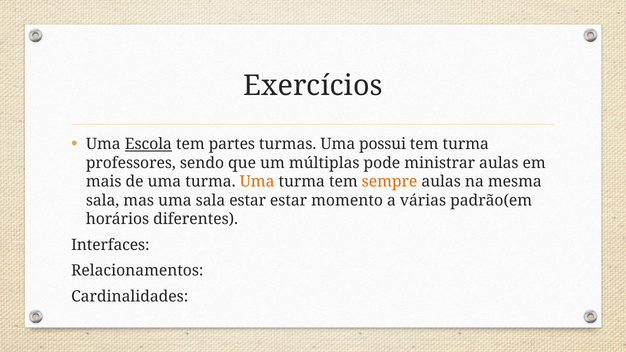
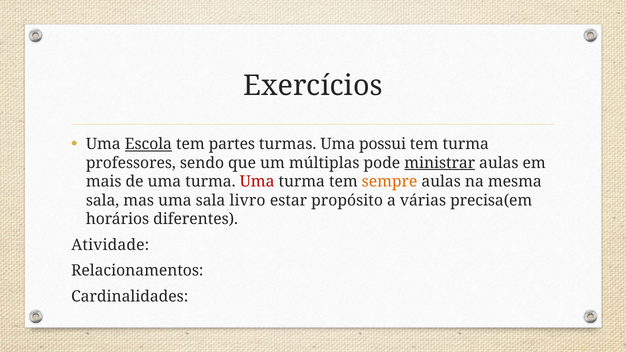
ministrar underline: none -> present
Uma at (257, 182) colour: orange -> red
sala estar: estar -> livro
momento: momento -> propósito
padrão(em: padrão(em -> precisa(em
Interfaces: Interfaces -> Atividade
